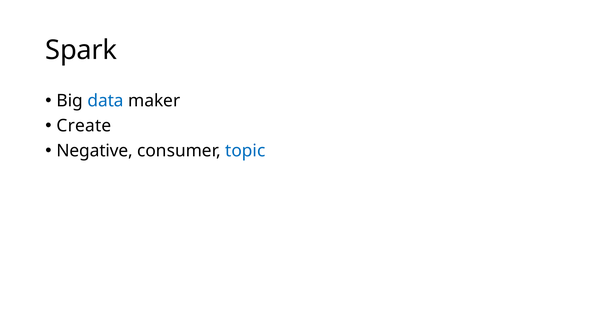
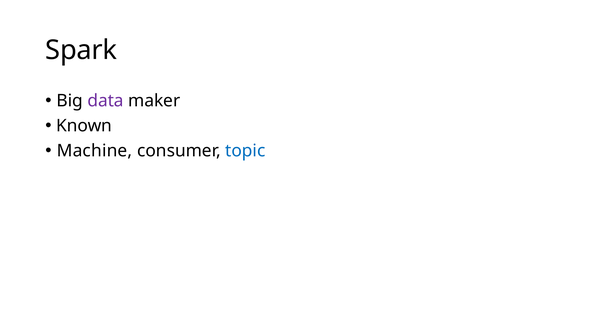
data colour: blue -> purple
Create: Create -> Known
Negative: Negative -> Machine
